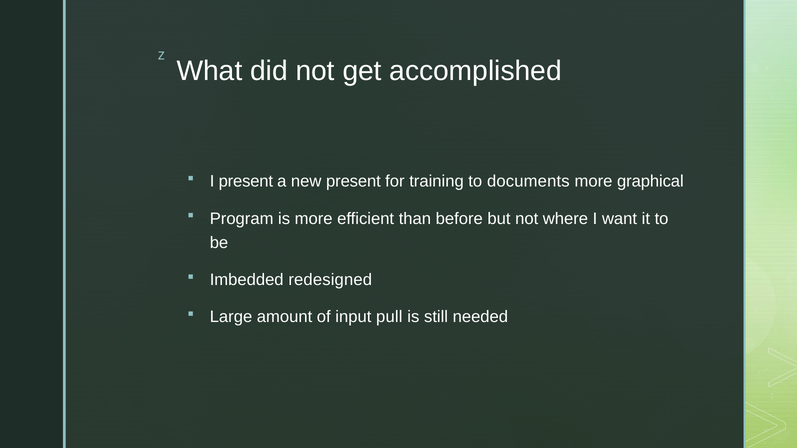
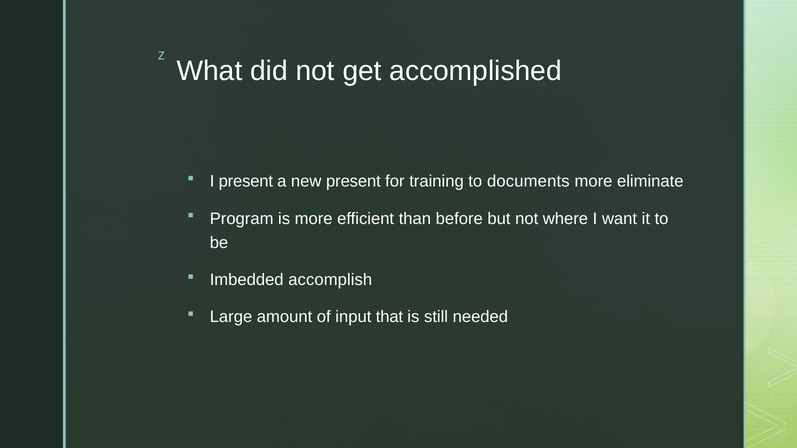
graphical: graphical -> eliminate
redesigned: redesigned -> accomplish
pull: pull -> that
